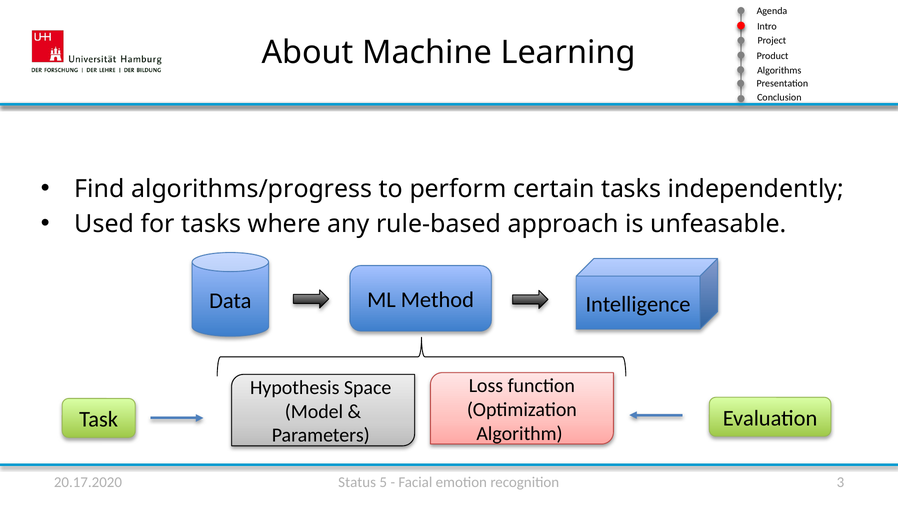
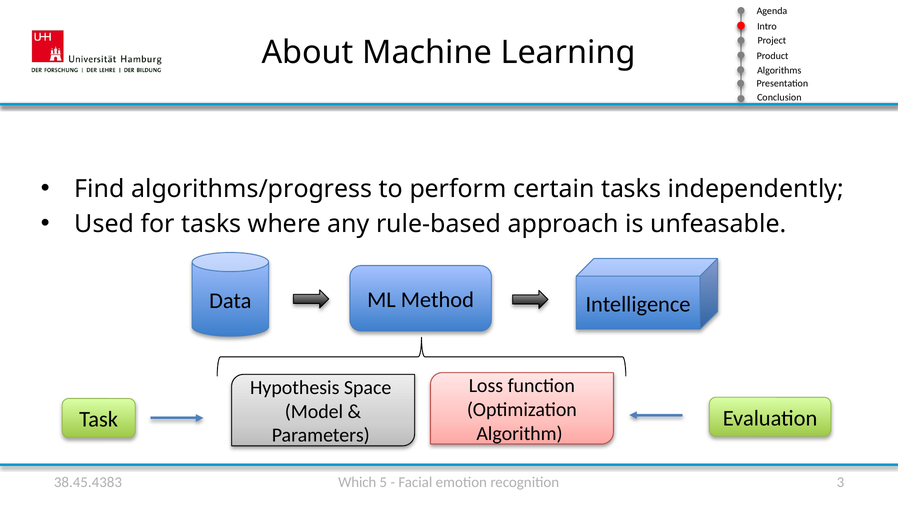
Status: Status -> Which
20.17.2020: 20.17.2020 -> 38.45.4383
